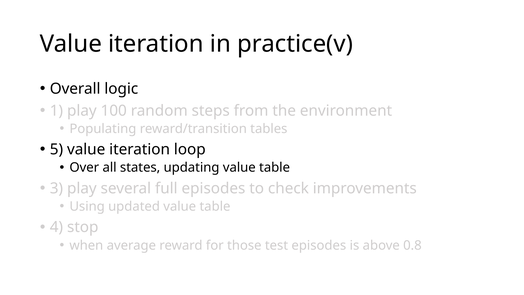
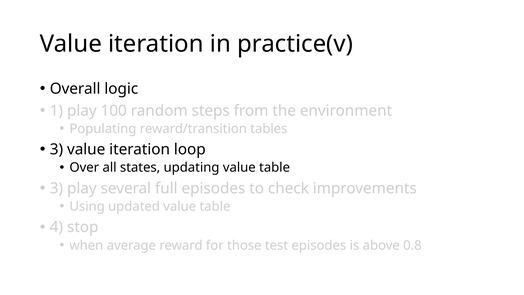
5 at (56, 149): 5 -> 3
